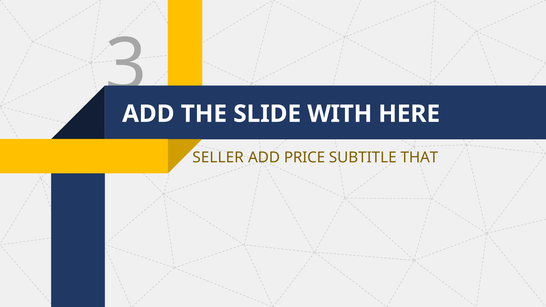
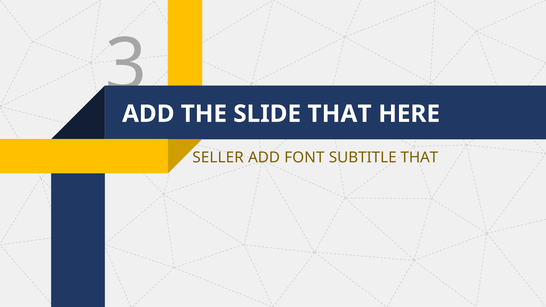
SLIDE WITH: WITH -> THAT
PRICE: PRICE -> FONT
